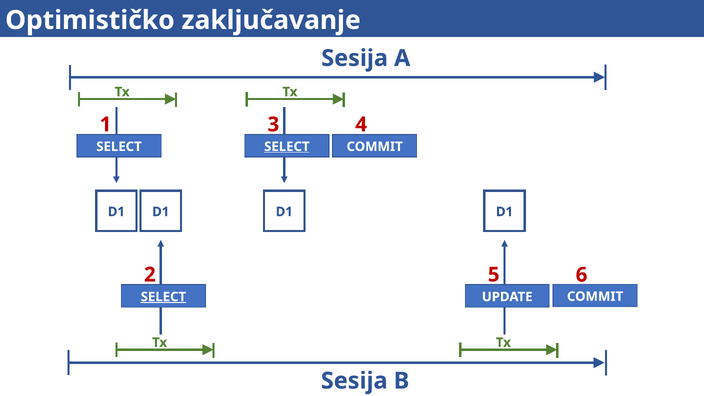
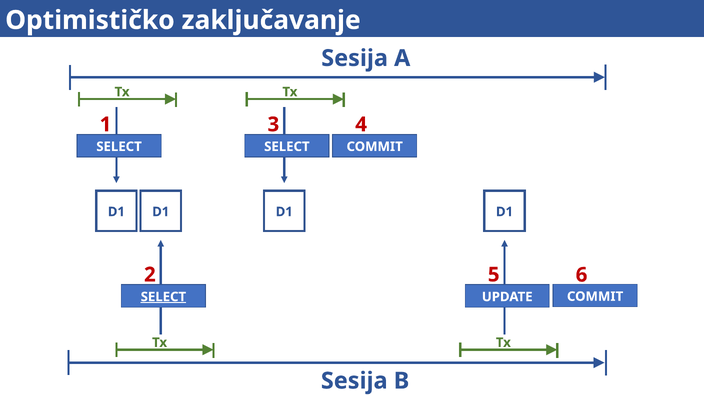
SELECT at (287, 147) underline: present -> none
